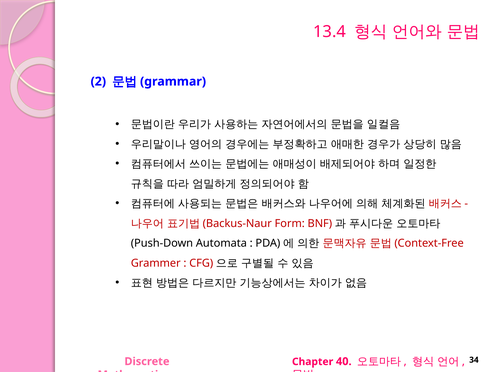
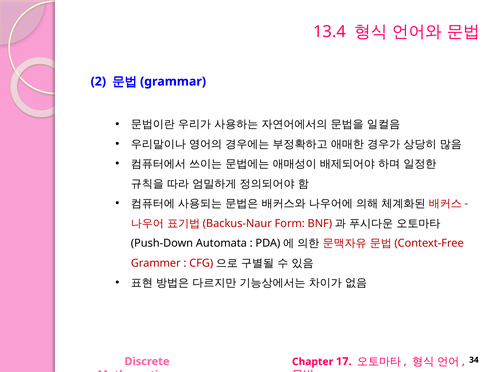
40: 40 -> 17
